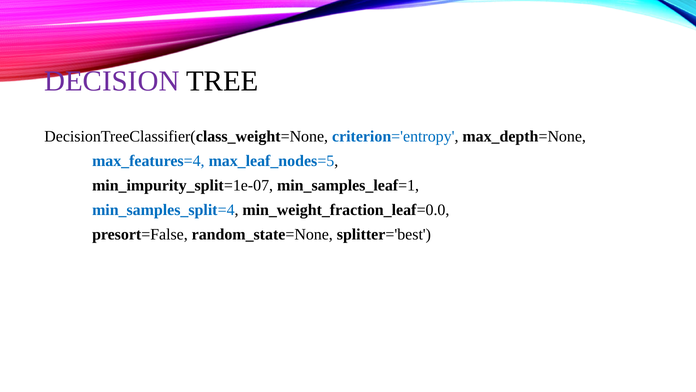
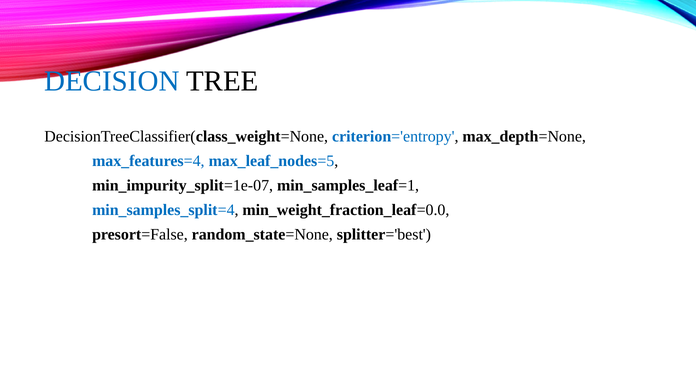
DECISION colour: purple -> blue
